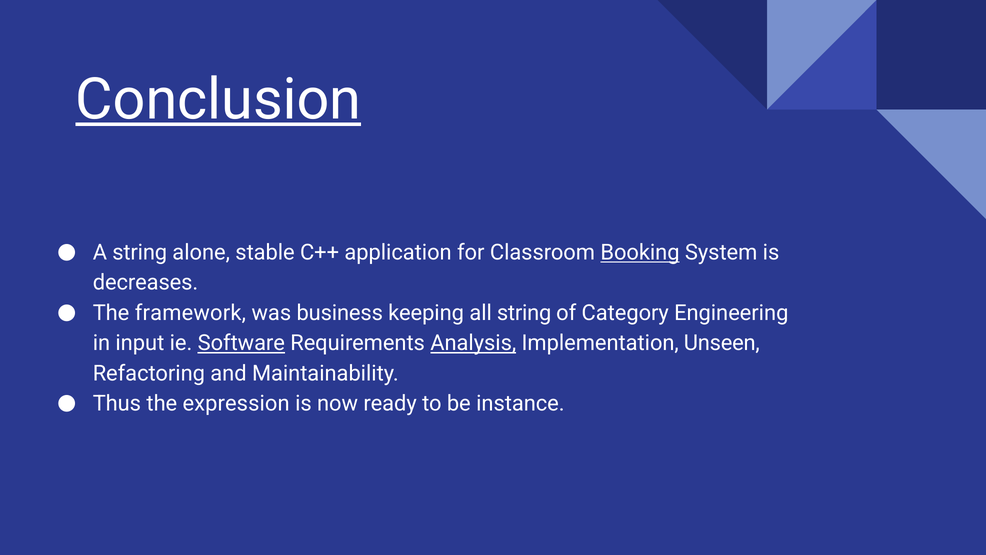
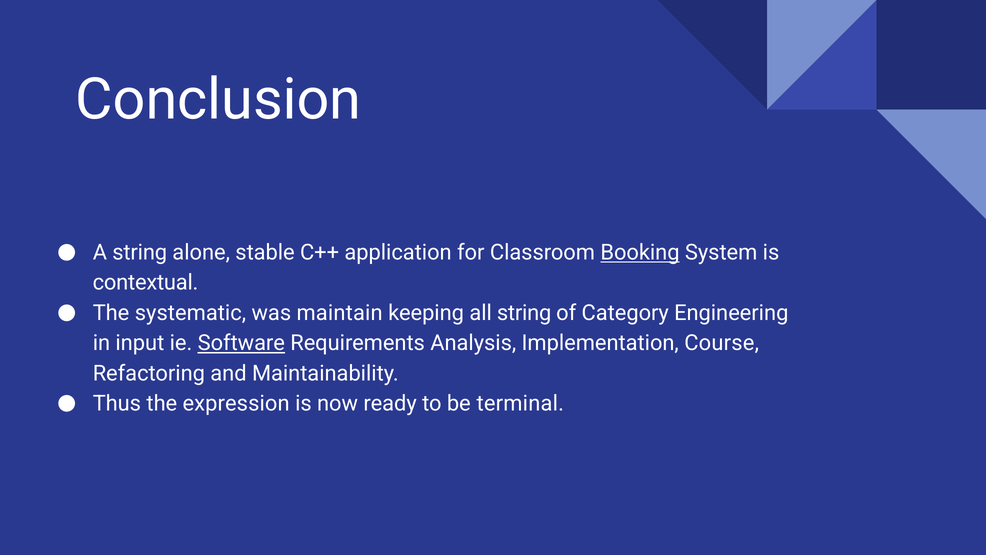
Conclusion underline: present -> none
decreases: decreases -> contextual
framework: framework -> systematic
business: business -> maintain
Analysis underline: present -> none
Unseen: Unseen -> Course
instance: instance -> terminal
